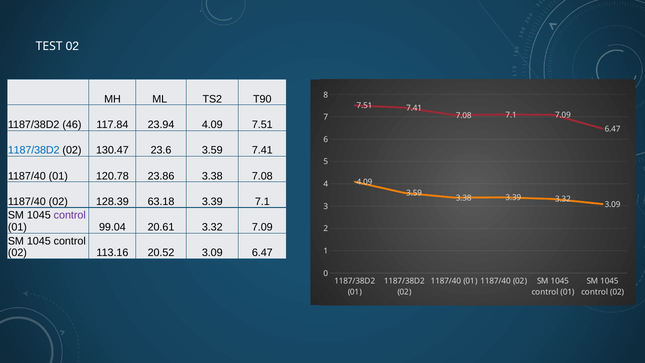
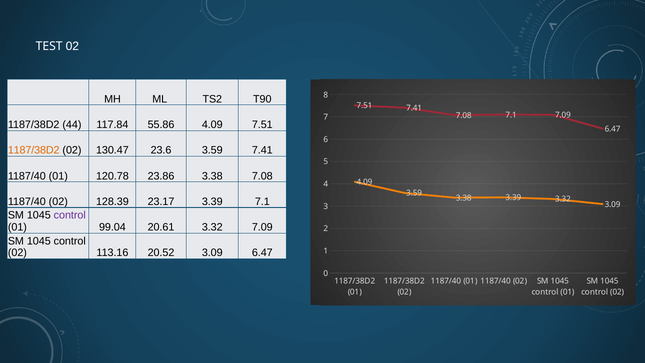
46: 46 -> 44
23.94: 23.94 -> 55.86
1187/38D2 at (34, 150) colour: blue -> orange
63.18: 63.18 -> 23.17
